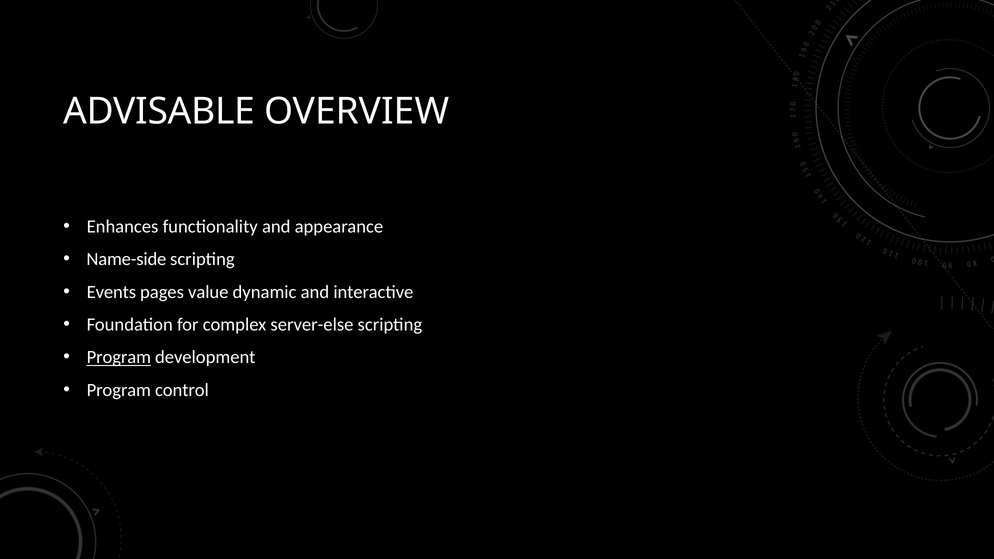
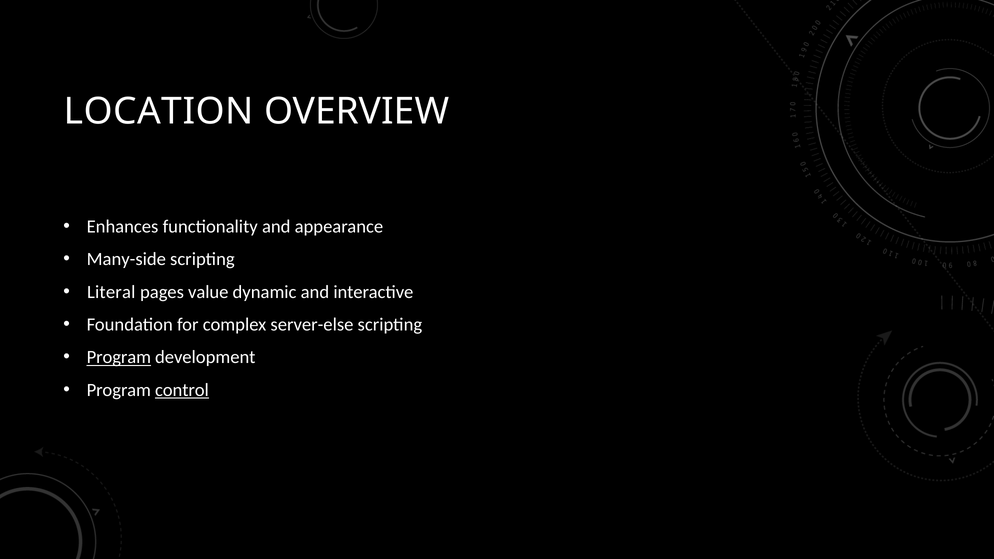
ADVISABLE: ADVISABLE -> LOCATION
Name-side: Name-side -> Many-side
Events: Events -> Literal
control underline: none -> present
